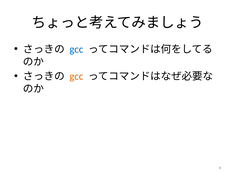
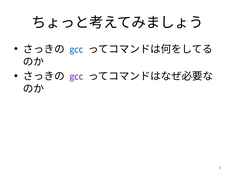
gcc at (76, 76) colour: orange -> purple
